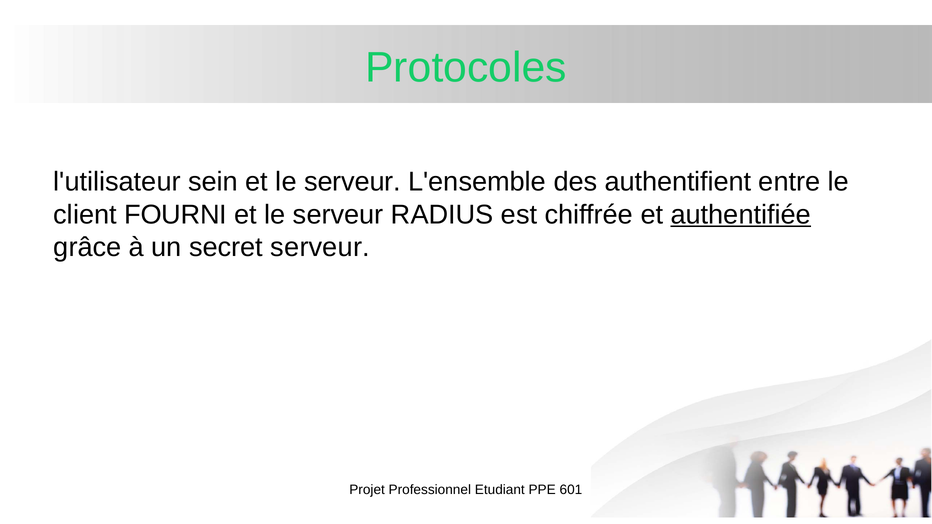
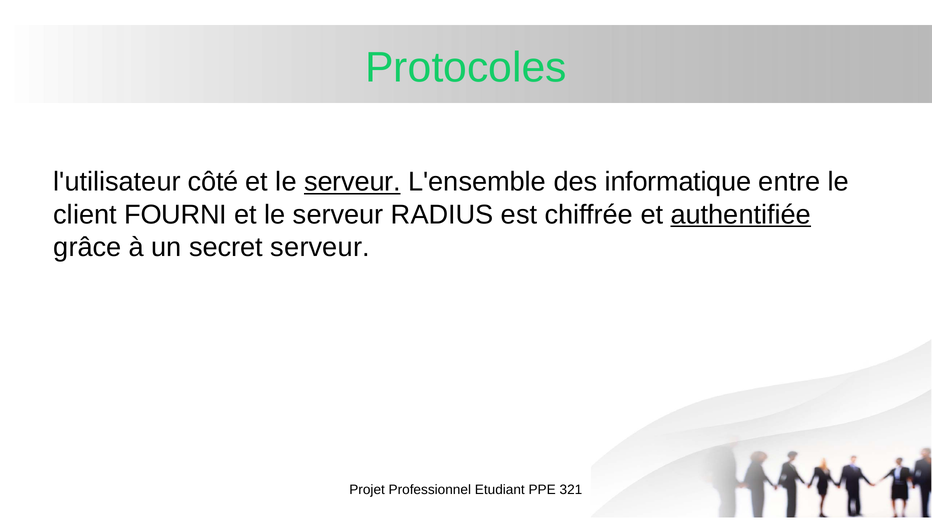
sein: sein -> côté
serveur at (352, 182) underline: none -> present
authentifient: authentifient -> informatique
601: 601 -> 321
